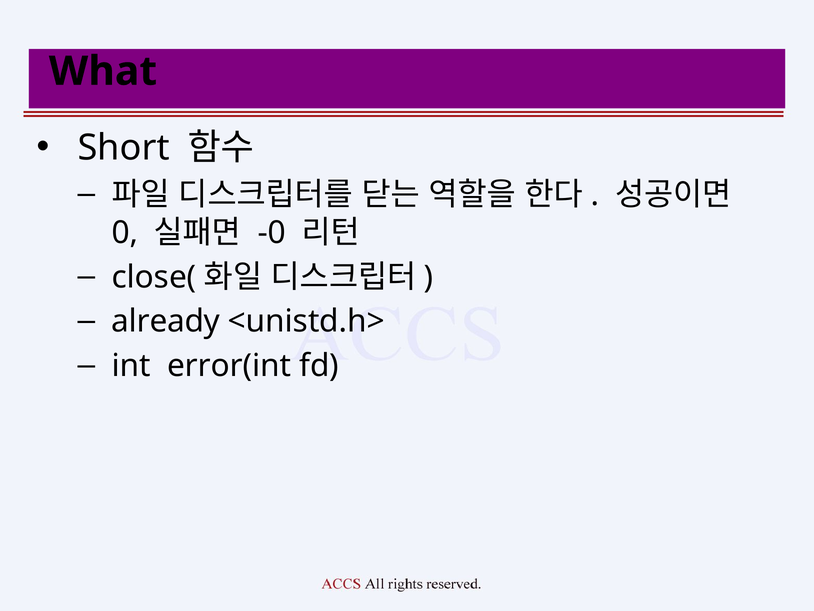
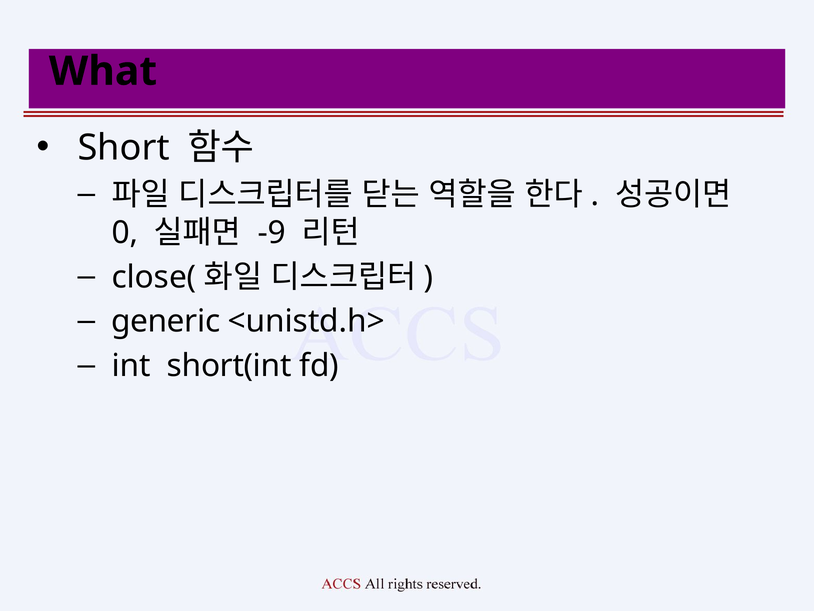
-0: -0 -> -9
already: already -> generic
error(int: error(int -> short(int
